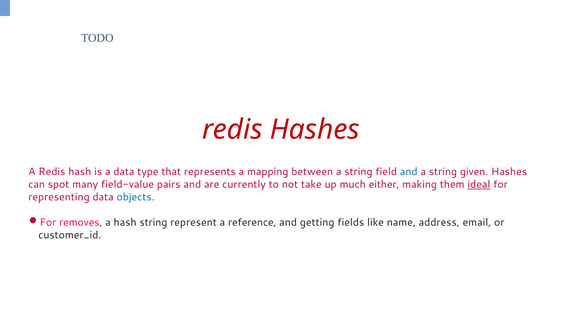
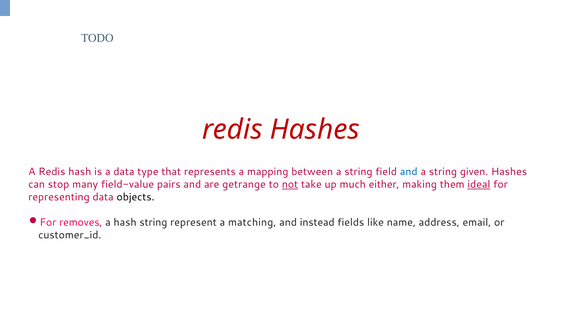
spot: spot -> stop
currently: currently -> getrange
not underline: none -> present
objects colour: blue -> black
reference: reference -> matching
getting: getting -> instead
